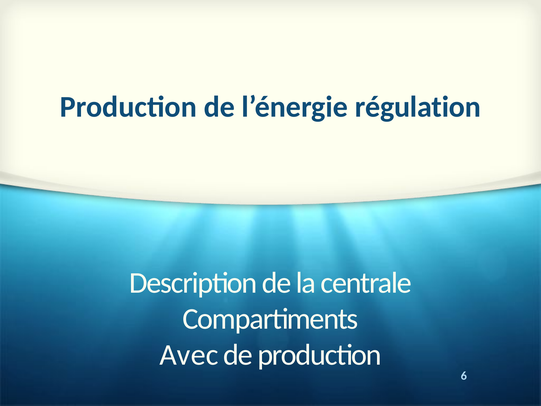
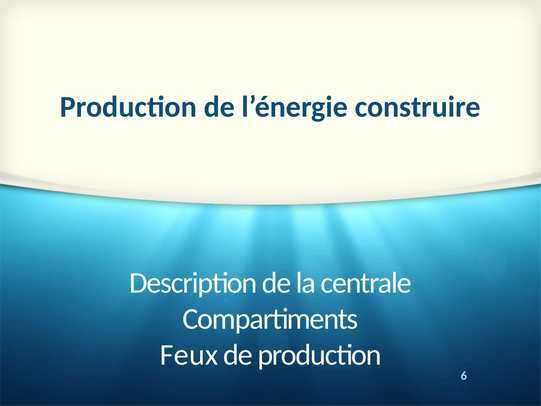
régulation: régulation -> construire
Avec: Avec -> Feux
